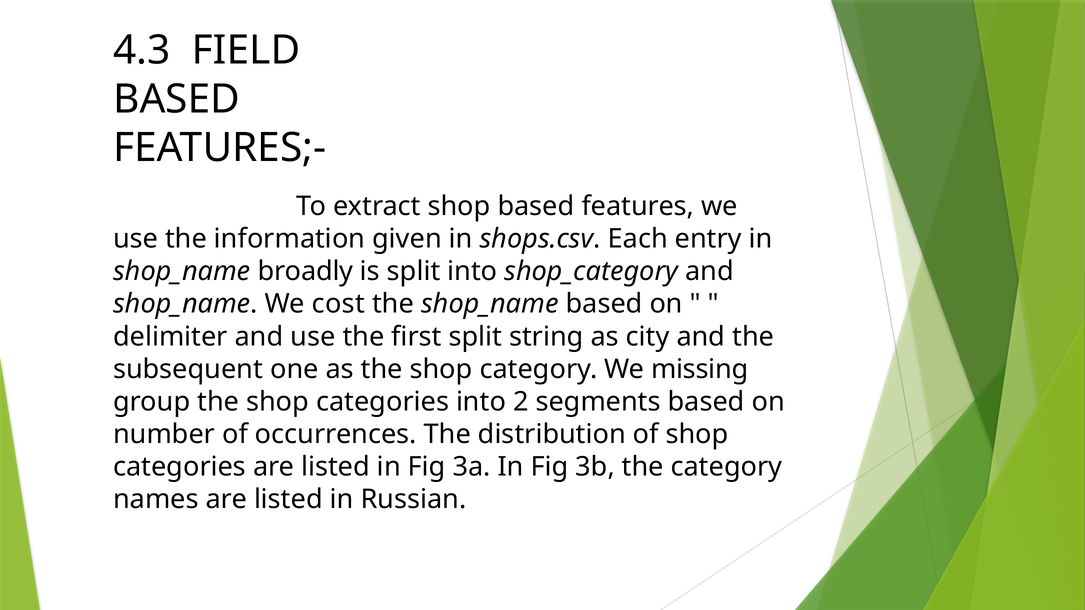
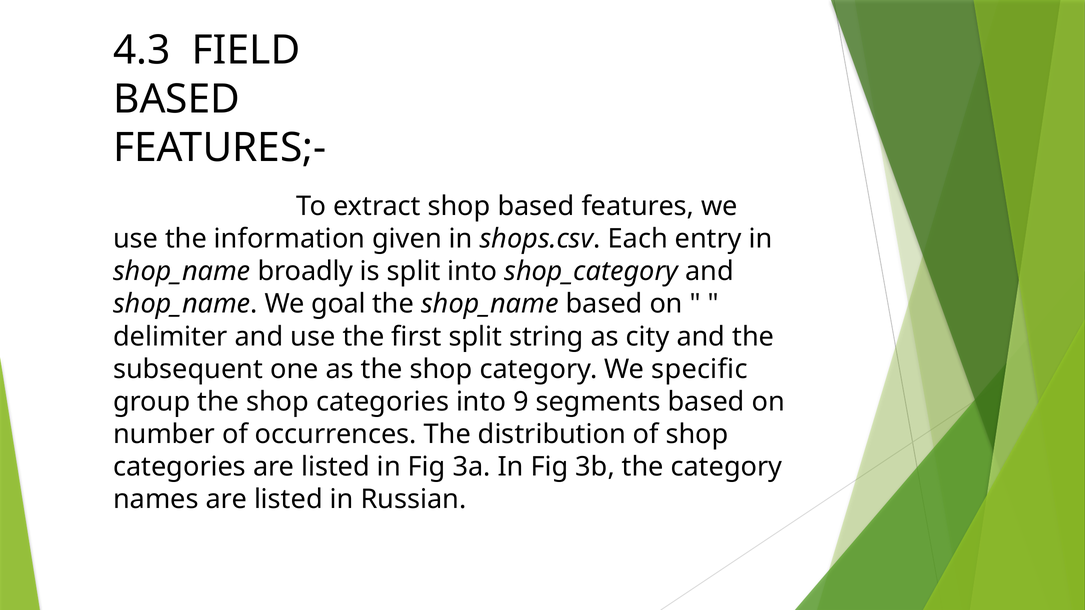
cost: cost -> goal
missing: missing -> specific
2: 2 -> 9
